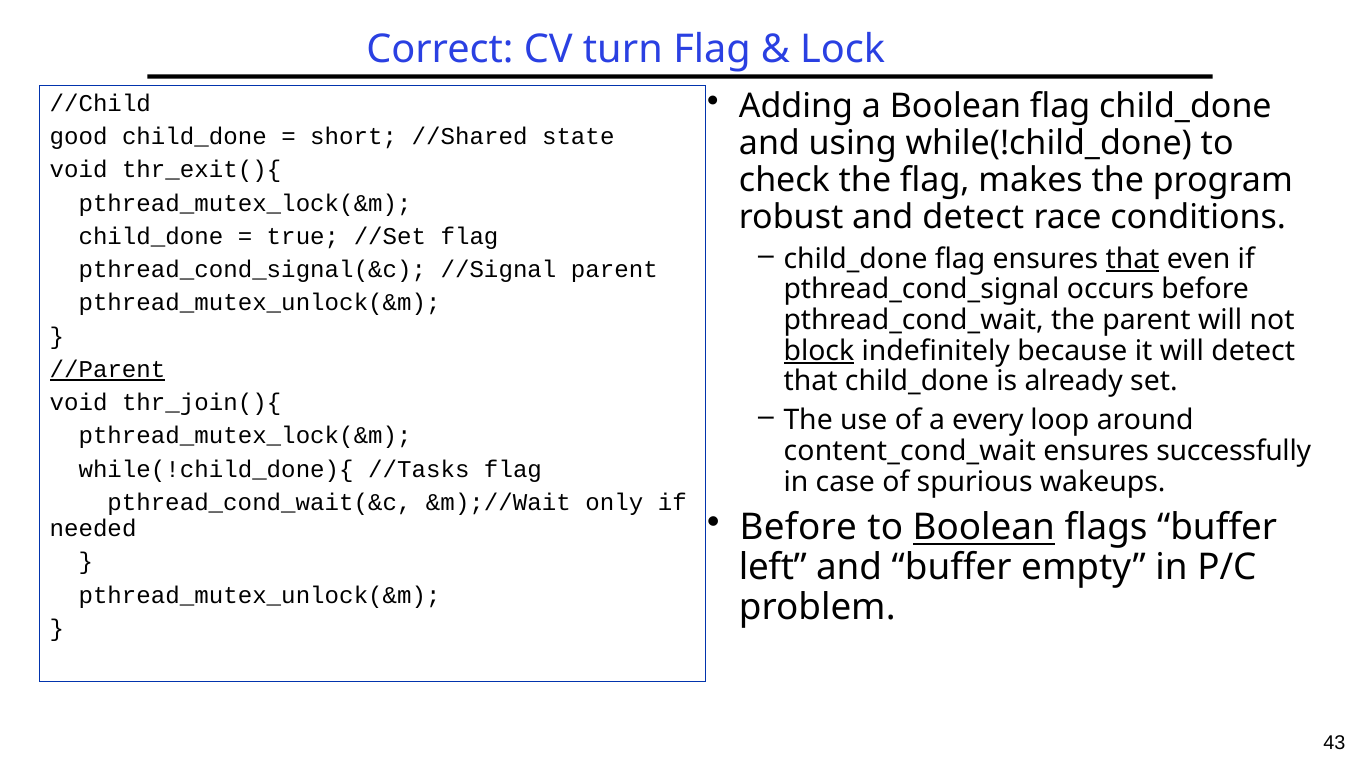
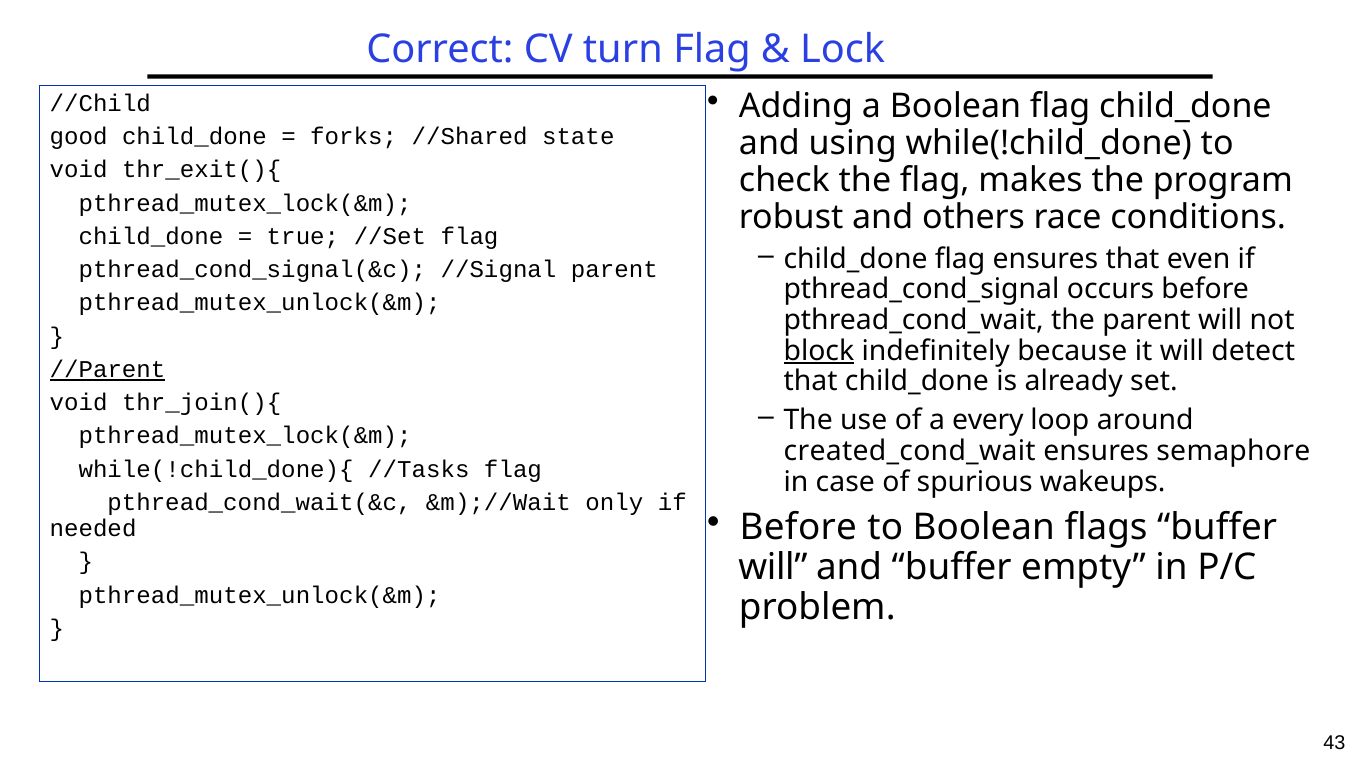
short: short -> forks
and detect: detect -> others
that at (1133, 259) underline: present -> none
content_cond_wait: content_cond_wait -> created_cond_wait
successfully: successfully -> semaphore
Boolean at (984, 528) underline: present -> none
left at (773, 568): left -> will
